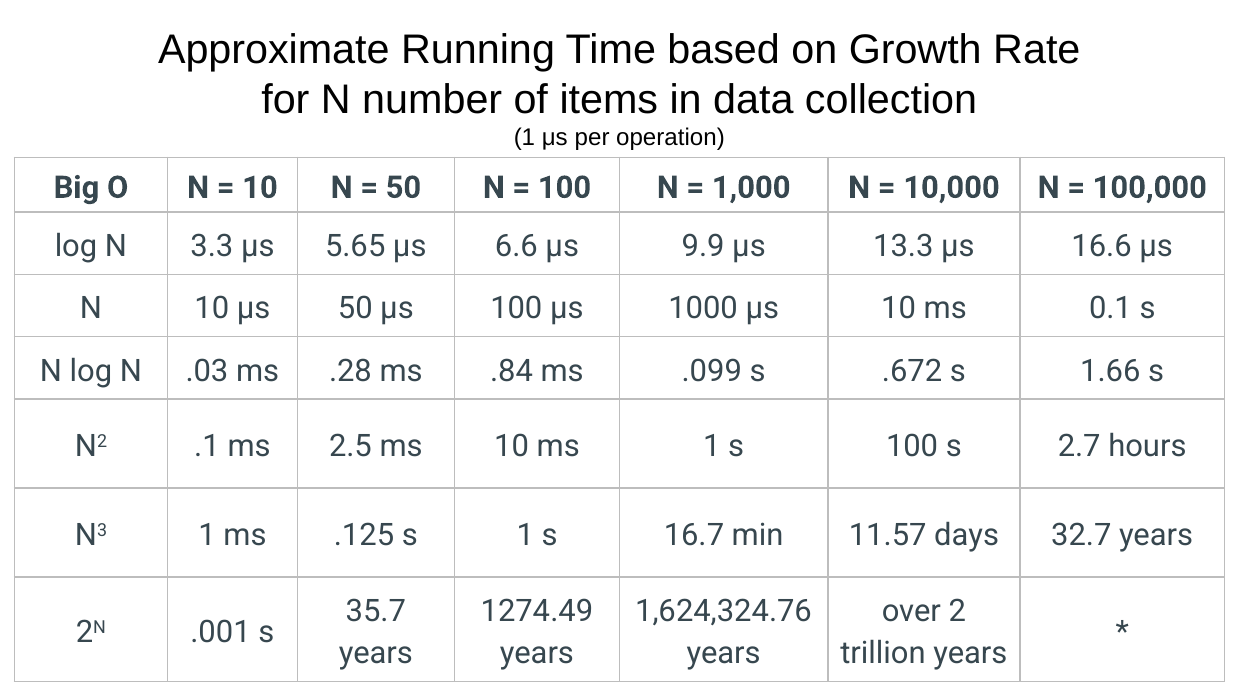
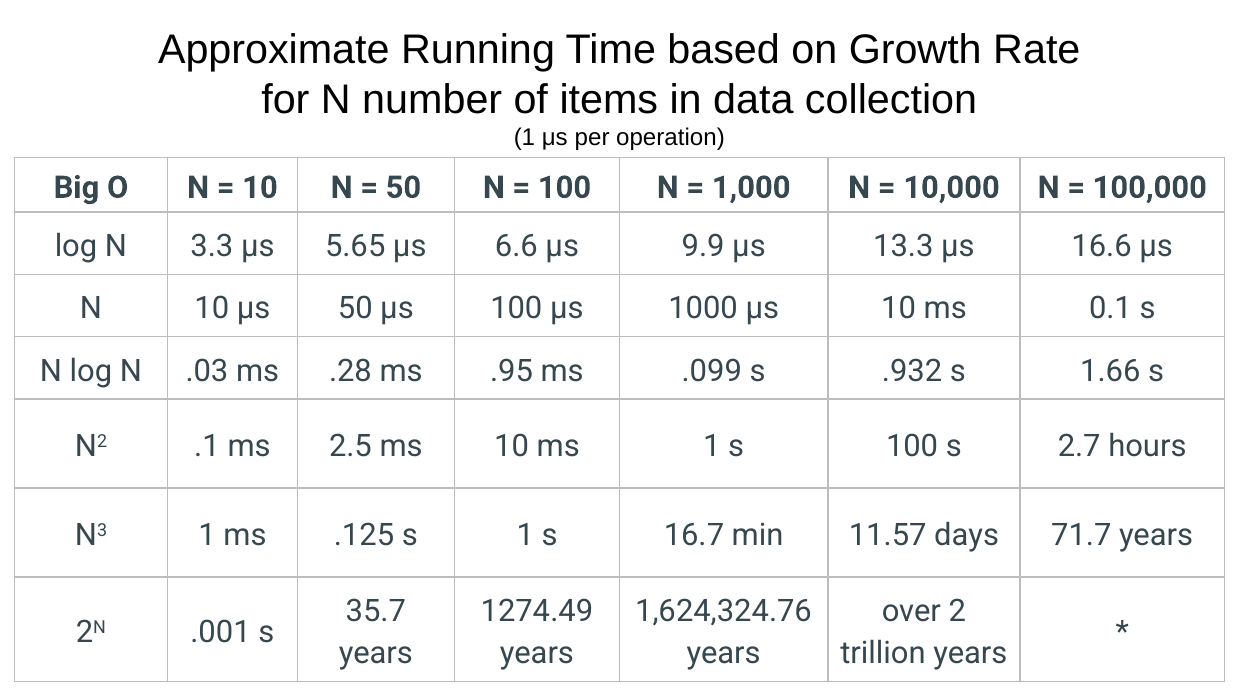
.84: .84 -> .95
.672: .672 -> .932
32.7: 32.7 -> 71.7
